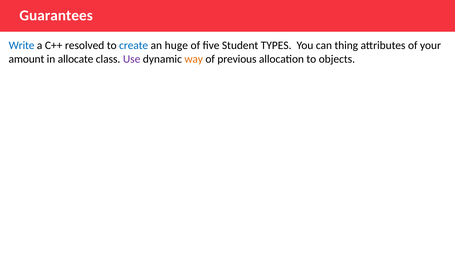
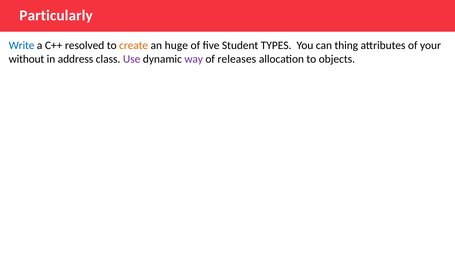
Guarantees: Guarantees -> Particularly
create colour: blue -> orange
amount: amount -> without
allocate: allocate -> address
way colour: orange -> purple
previous: previous -> releases
